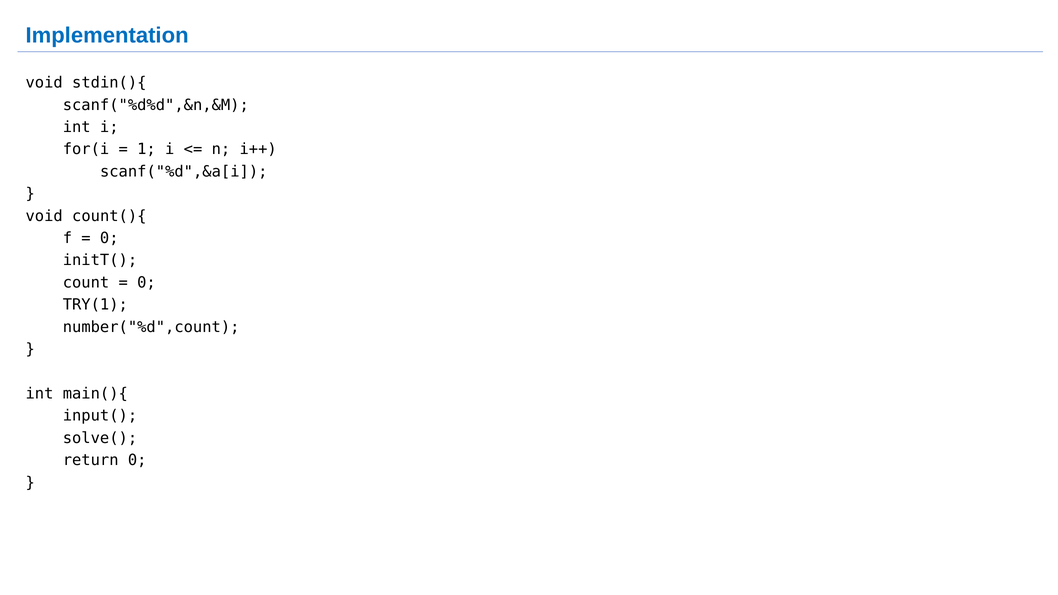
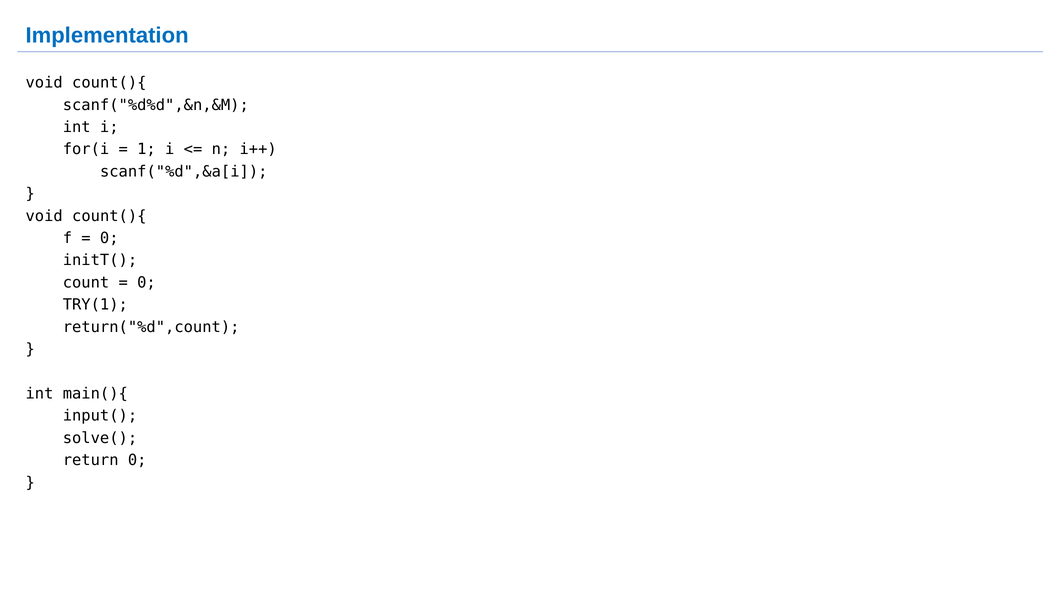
stdin(){ at (109, 83): stdin(){ -> count(){
number("%d",count: number("%d",count -> return("%d",count
